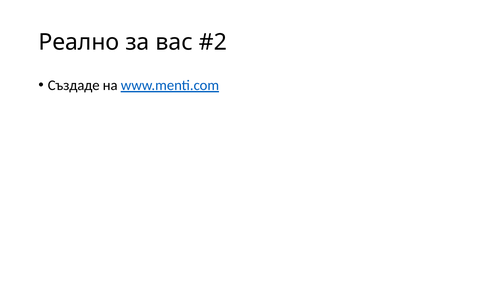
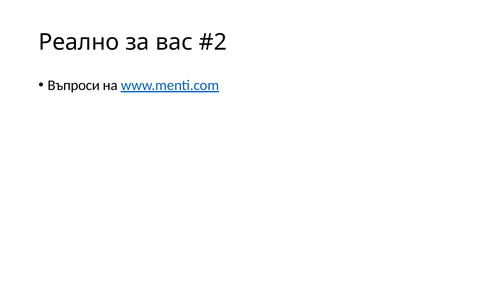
Създаде: Създаде -> Въпроси
